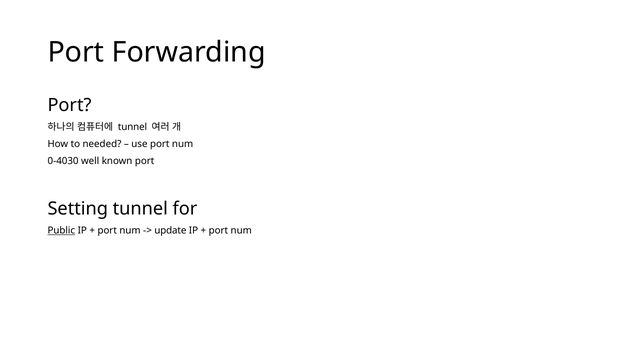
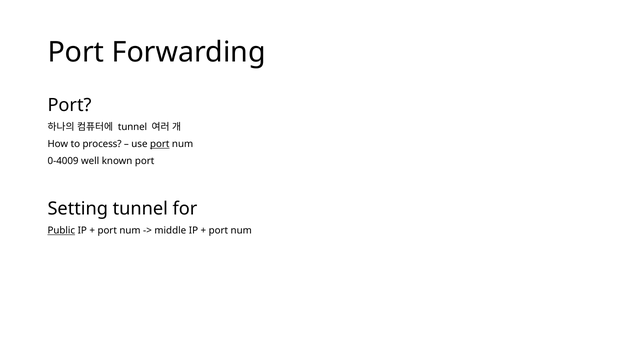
needed: needed -> process
port at (160, 144) underline: none -> present
0-4030: 0-4030 -> 0-4009
update: update -> middle
